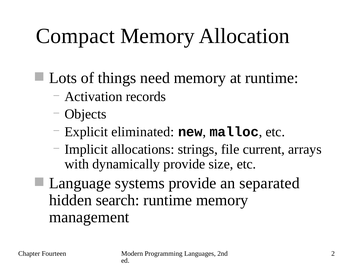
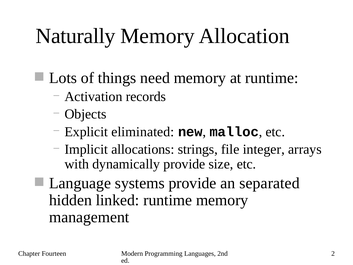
Compact: Compact -> Naturally
current: current -> integer
search: search -> linked
